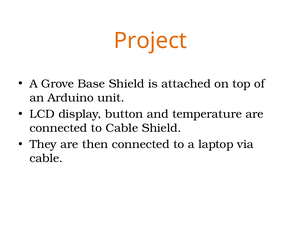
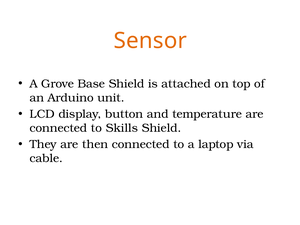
Project: Project -> Sensor
to Cable: Cable -> Skills
